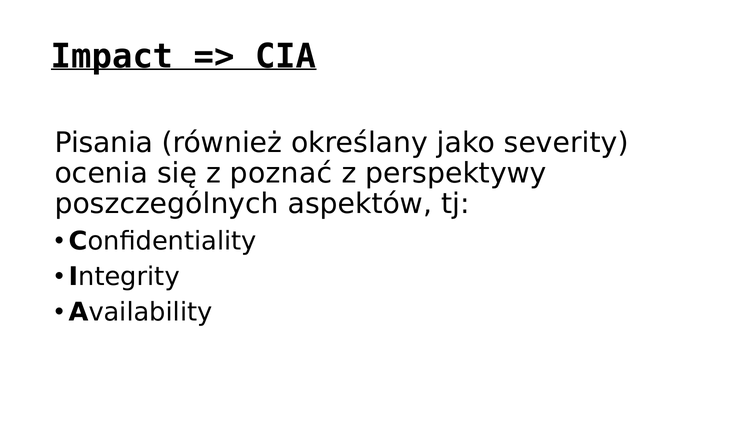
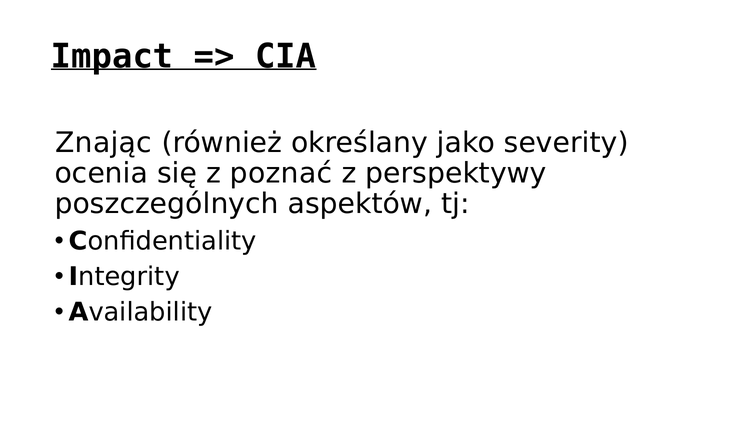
Pisania: Pisania -> Znając
